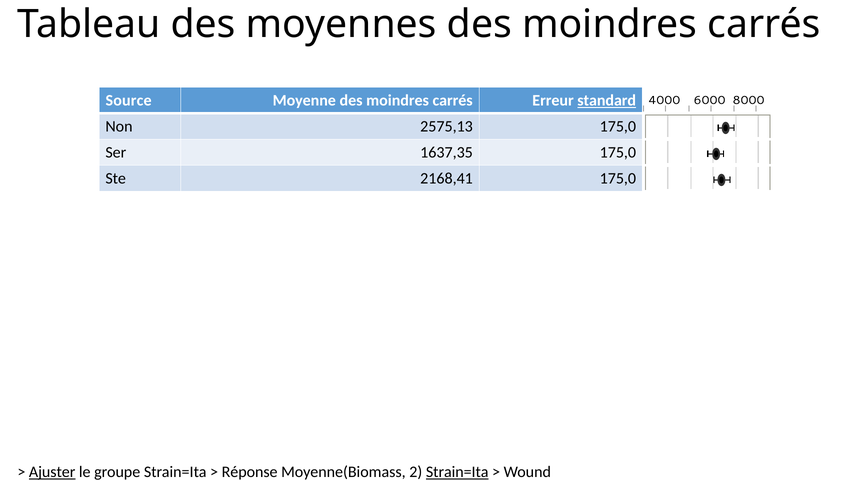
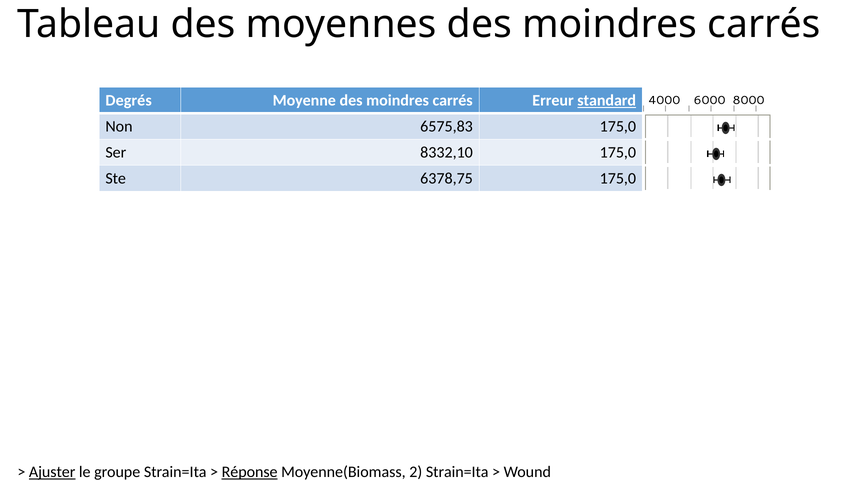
Source: Source -> Degrés
2575,13: 2575,13 -> 6575,83
1637,35: 1637,35 -> 8332,10
2168,41: 2168,41 -> 6378,75
Réponse underline: none -> present
Strain=Ita at (457, 472) underline: present -> none
